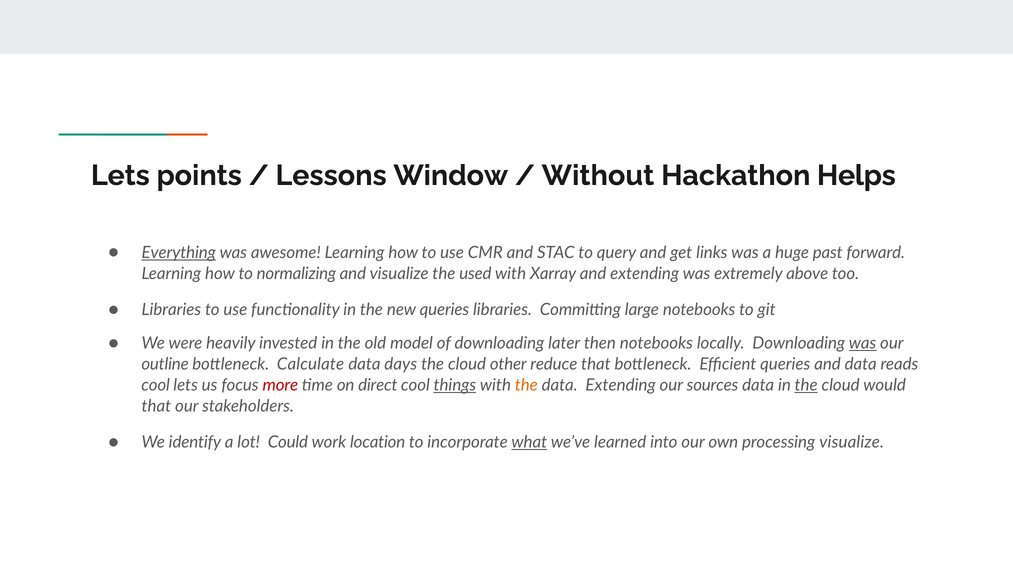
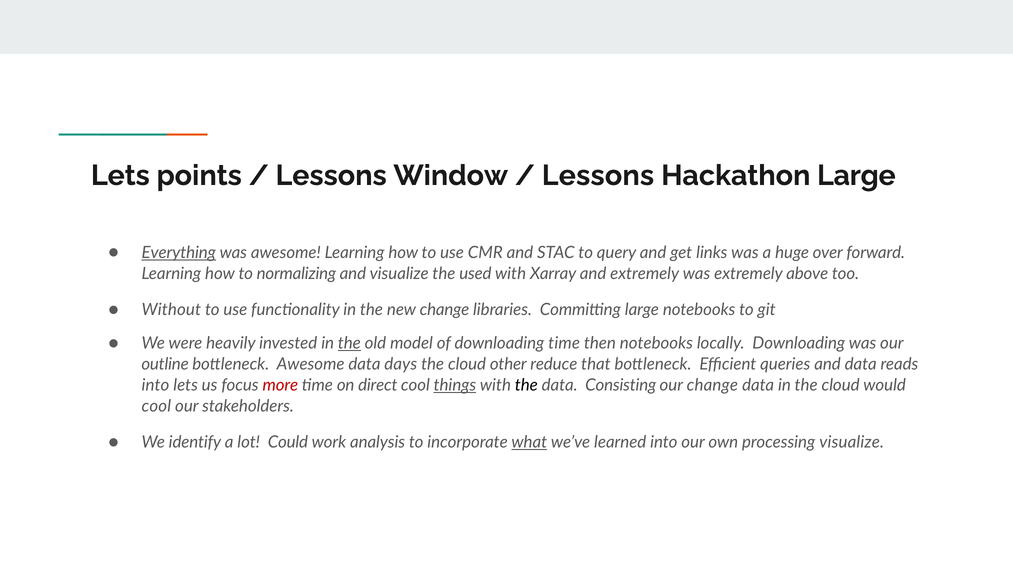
Without at (598, 175): Without -> Lessons
Hackathon Helps: Helps -> Large
past: past -> over
and extending: extending -> extremely
Libraries at (171, 309): Libraries -> Without
new queries: queries -> change
the at (349, 343) underline: none -> present
downloading later: later -> time
was at (863, 343) underline: present -> none
bottleneck Calculate: Calculate -> Awesome
cool at (156, 385): cool -> into
the at (526, 385) colour: orange -> black
data Extending: Extending -> Consisting
our sources: sources -> change
the at (806, 385) underline: present -> none
that at (156, 406): that -> cool
location: location -> analysis
